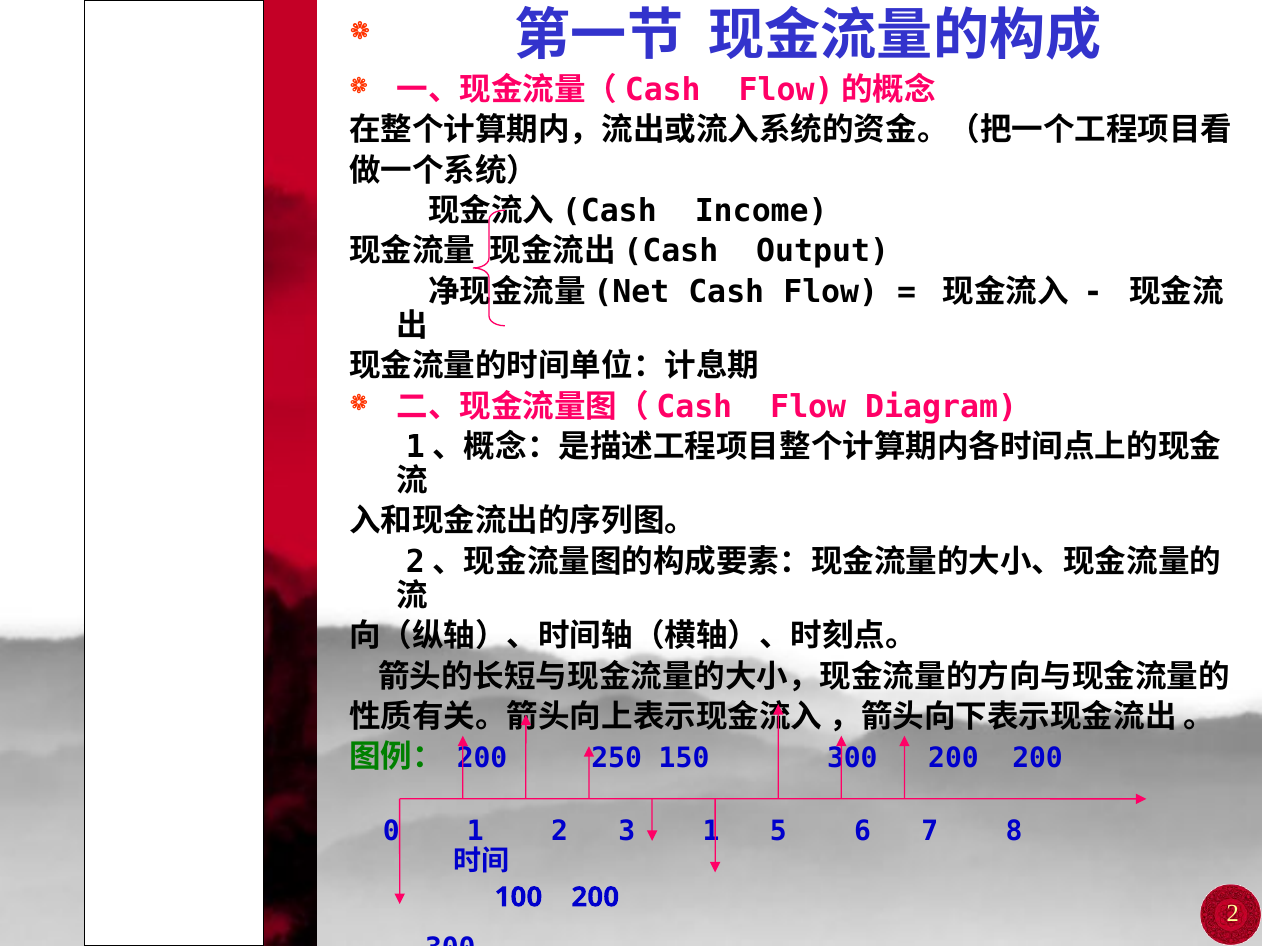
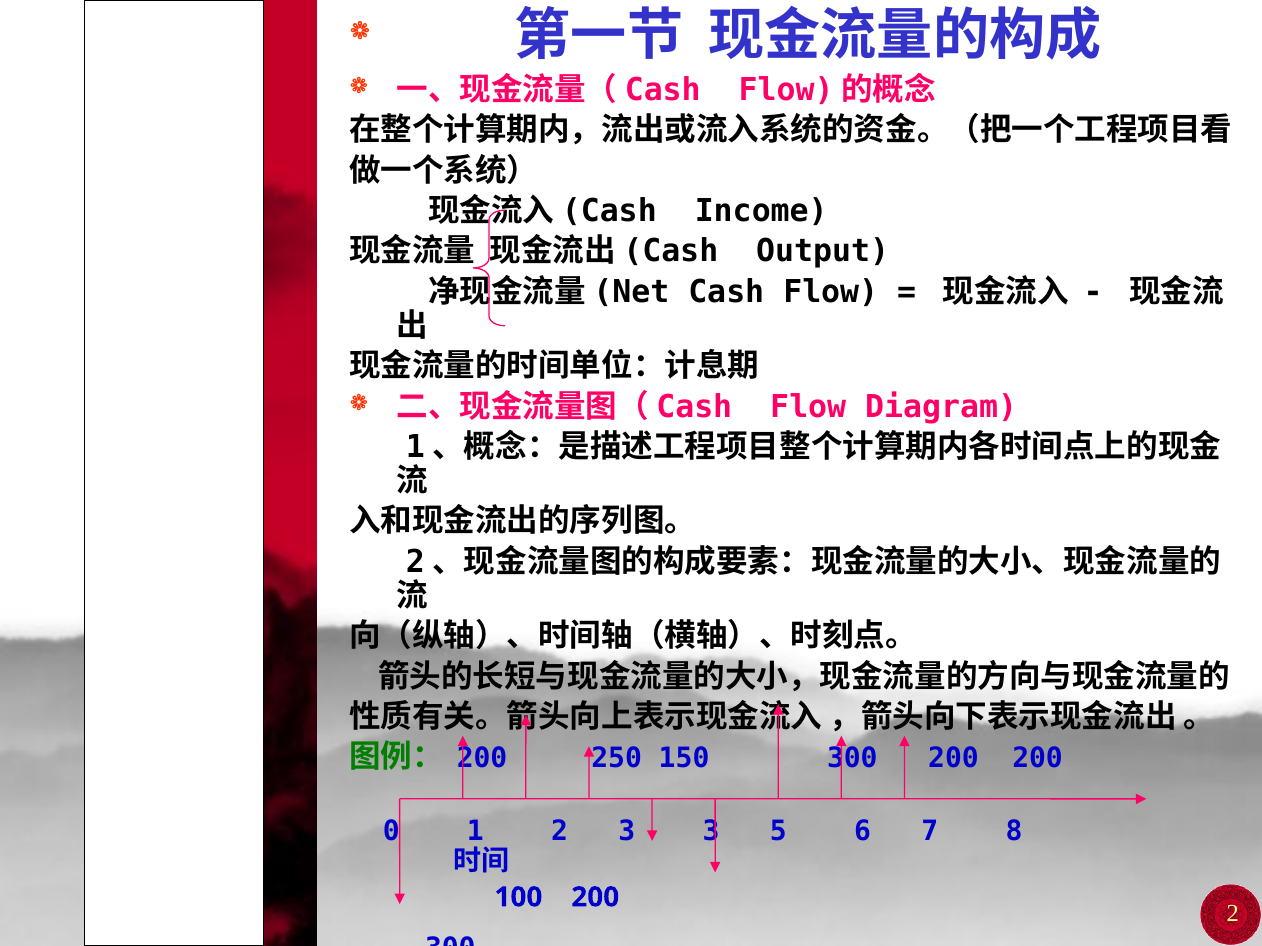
3 1: 1 -> 3
